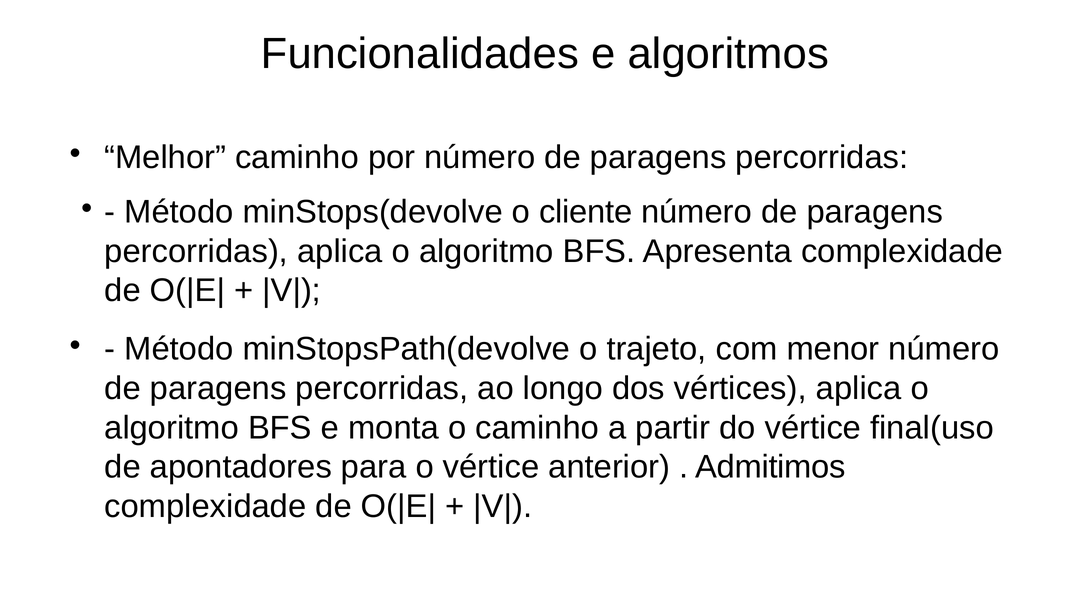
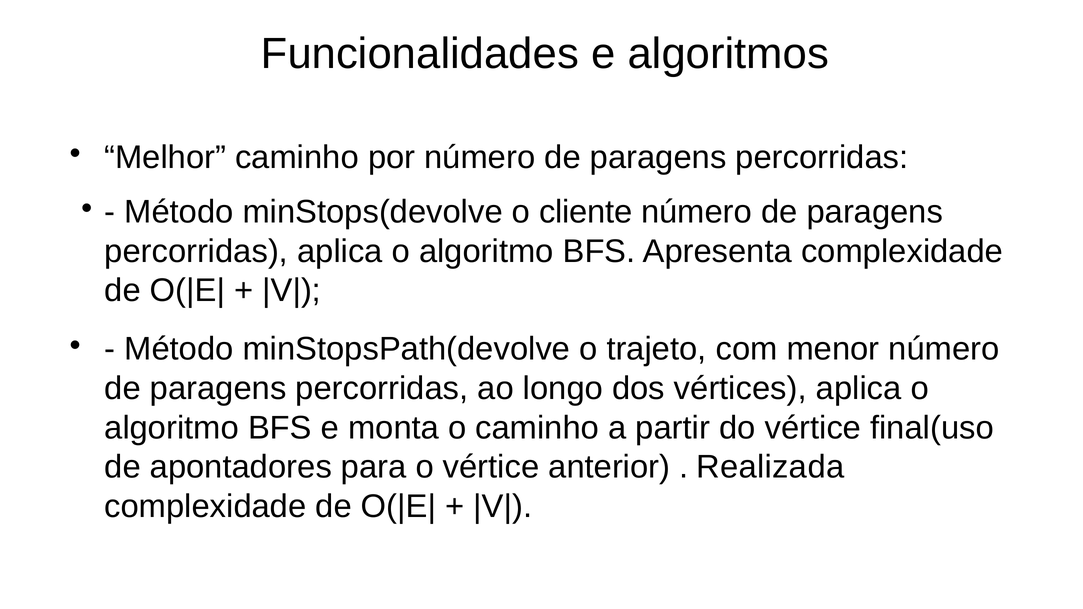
Admitimos: Admitimos -> Realizada
